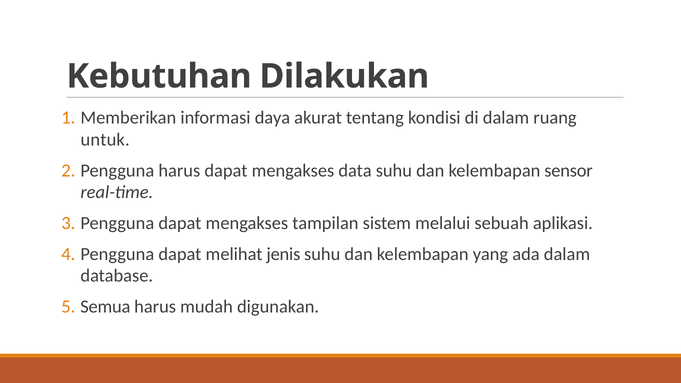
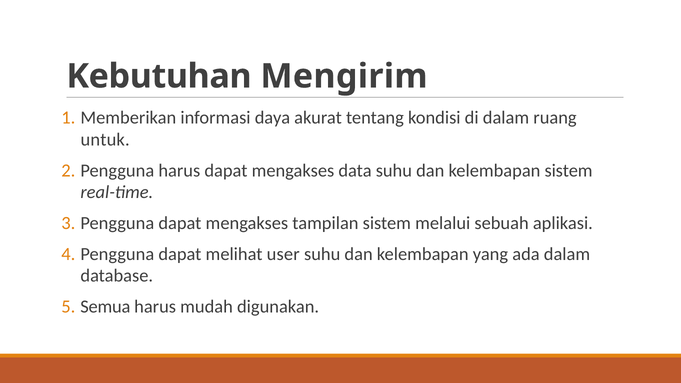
Dilakukan: Dilakukan -> Mengirim
kelembapan sensor: sensor -> sistem
jenis: jenis -> user
